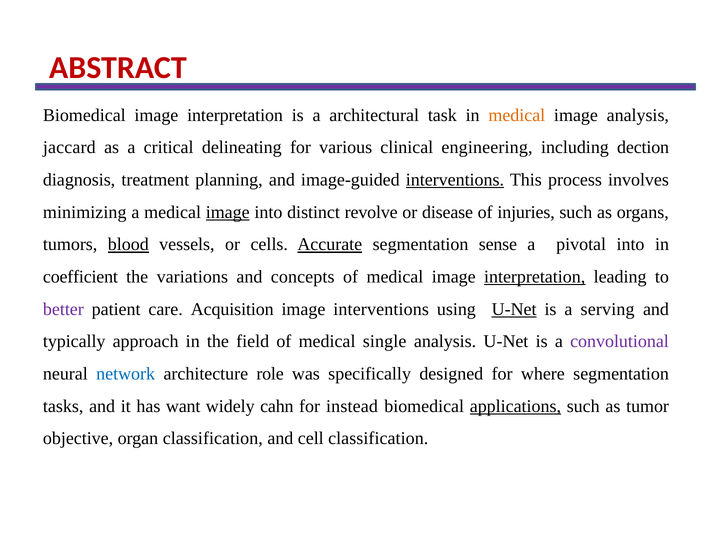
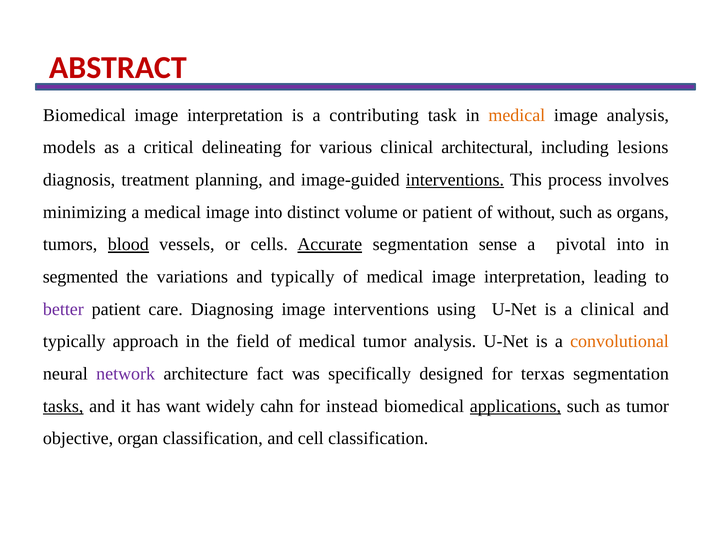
architectural: architectural -> contributing
jaccard: jaccard -> models
engineering: engineering -> architectural
dection: dection -> lesions
image at (228, 212) underline: present -> none
revolve: revolve -> volume
or disease: disease -> patient
injuries: injuries -> without
coefficient: coefficient -> segmented
concepts at (303, 277): concepts -> typically
interpretation at (535, 277) underline: present -> none
Acquisition: Acquisition -> Diagnosing
U-Net at (514, 309) underline: present -> none
a serving: serving -> clinical
medical single: single -> tumor
convolutional colour: purple -> orange
network colour: blue -> purple
role: role -> fact
where: where -> terxas
tasks underline: none -> present
